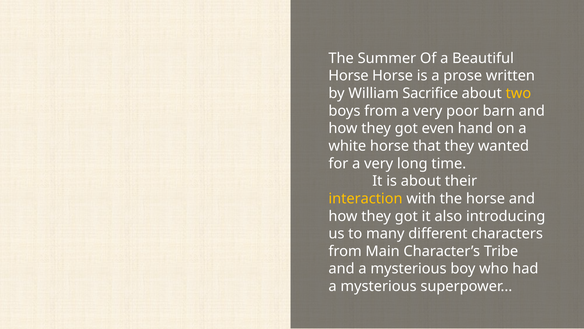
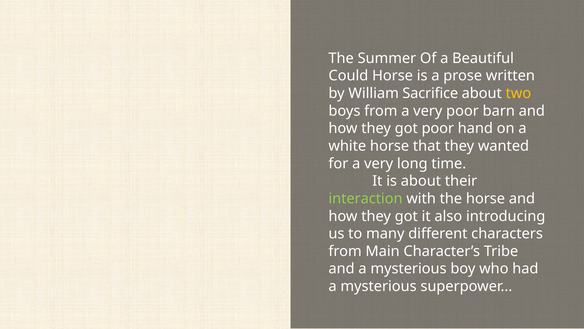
Horse at (348, 76): Horse -> Could
got even: even -> poor
interaction colour: yellow -> light green
